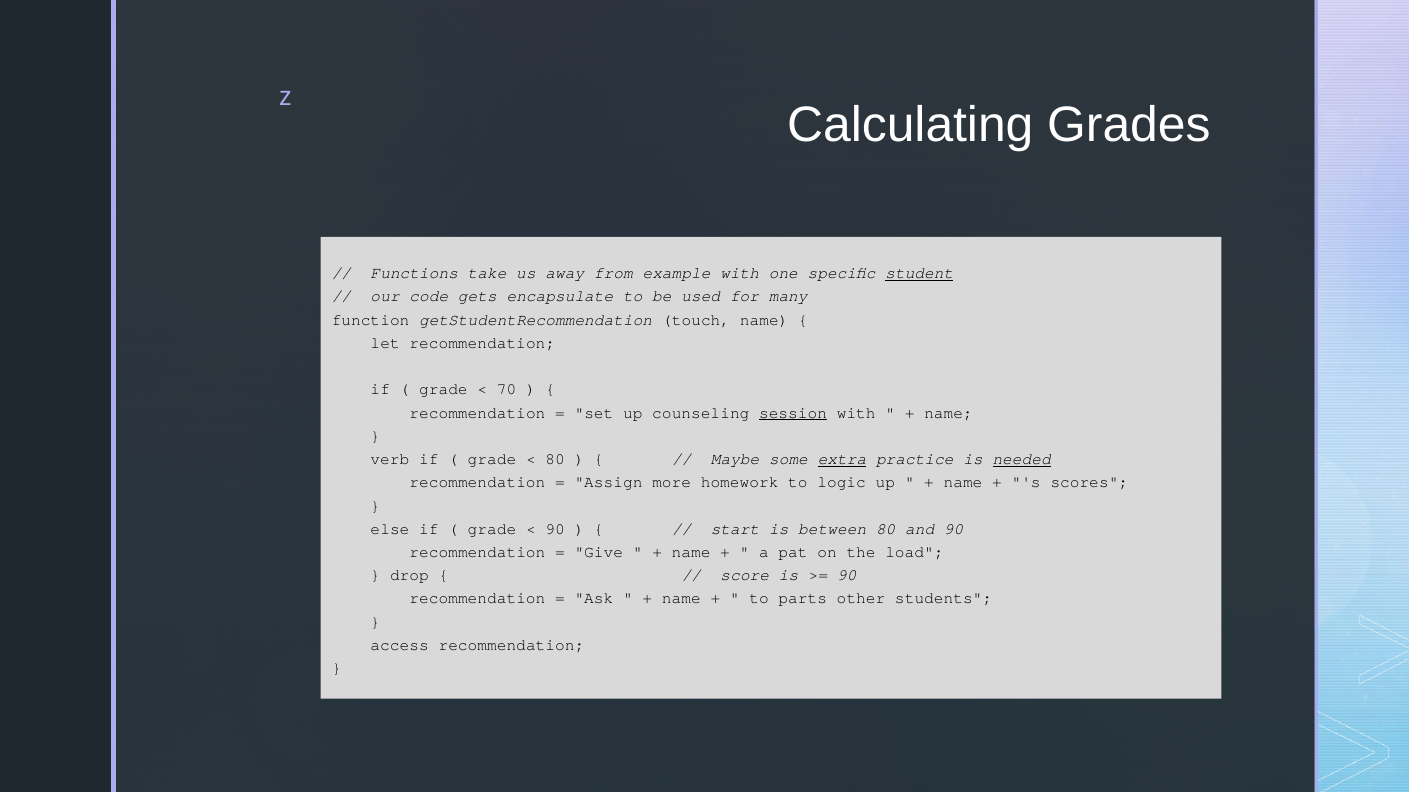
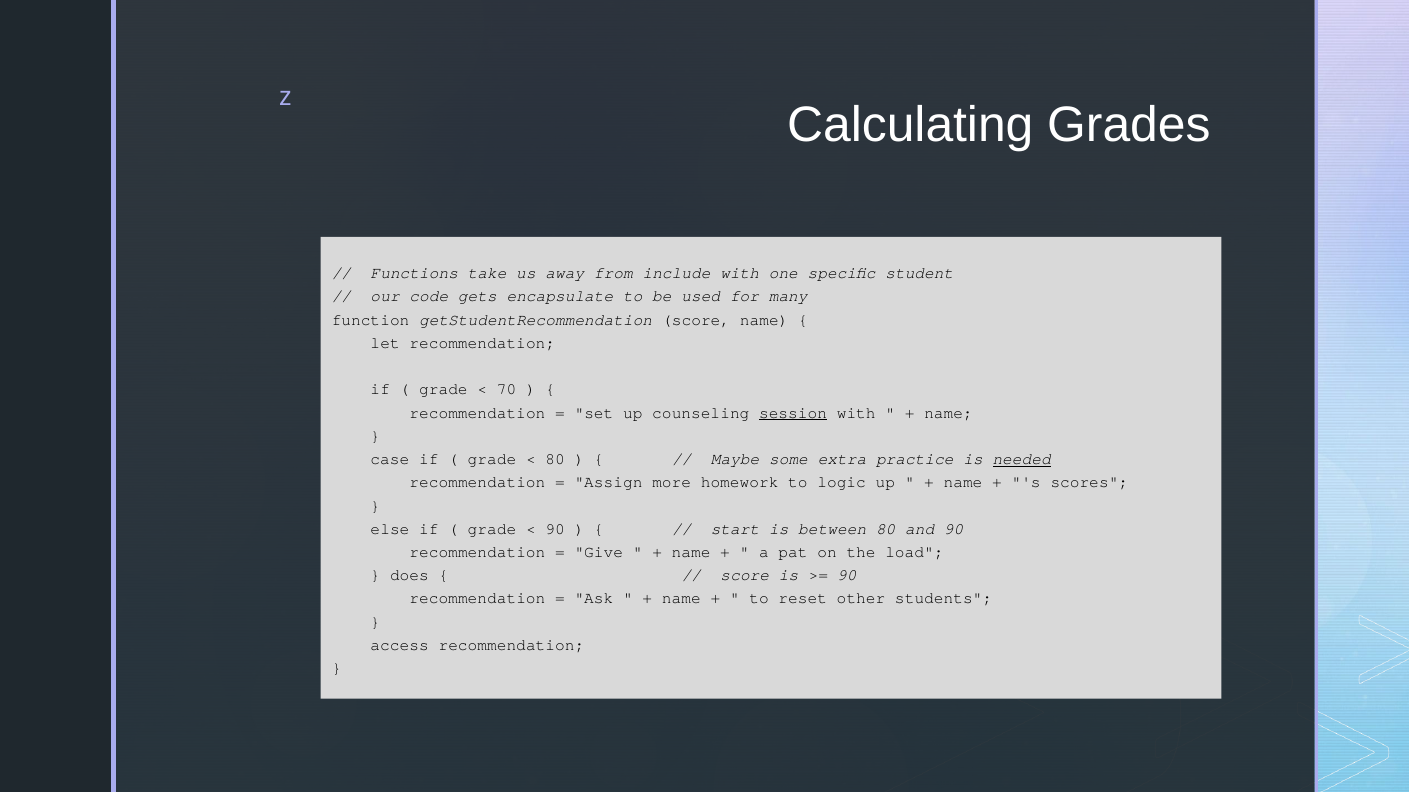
example: example -> include
student underline: present -> none
getStudentRecommendation touch: touch -> score
verb: verb -> case
extra underline: present -> none
drop: drop -> does
parts: parts -> reset
